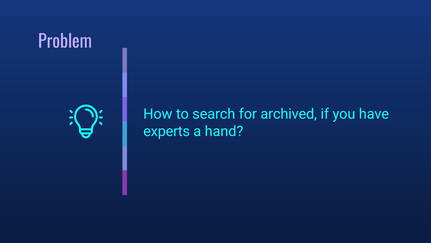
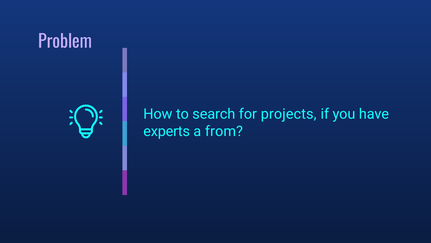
archived: archived -> projects
hand: hand -> from
